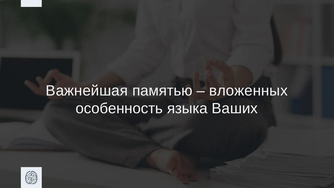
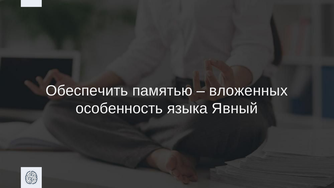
Важнейшая: Важнейшая -> Обеспечить
Ваших: Ваших -> Явный
